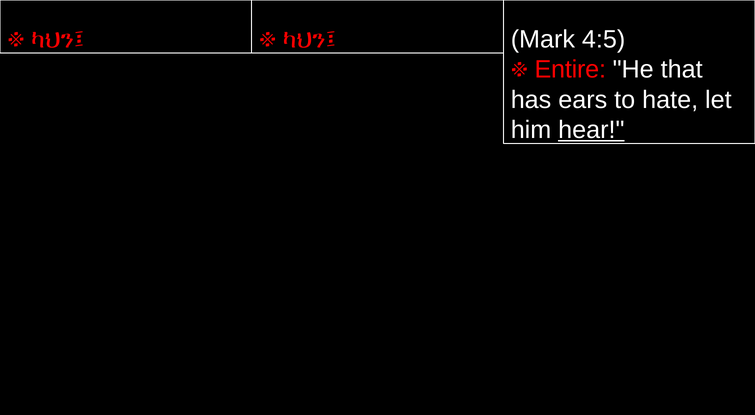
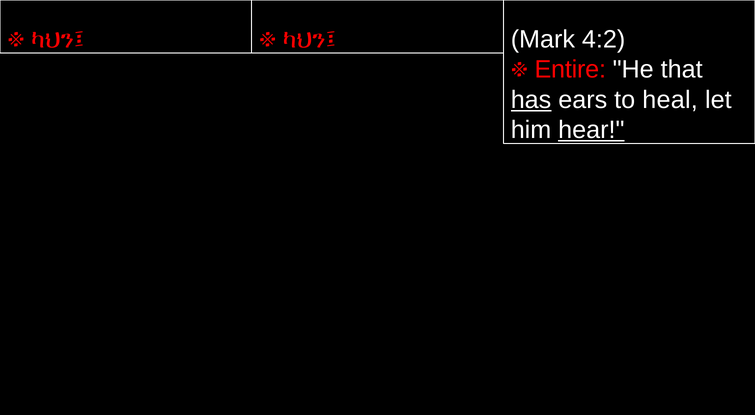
4:5: 4:5 -> 4:2
has underline: none -> present
hate: hate -> heal
